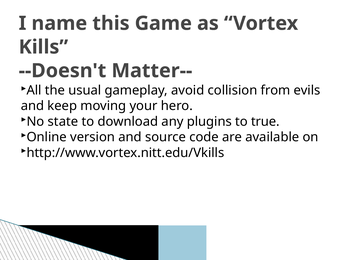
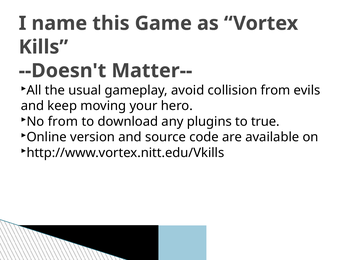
No state: state -> from
